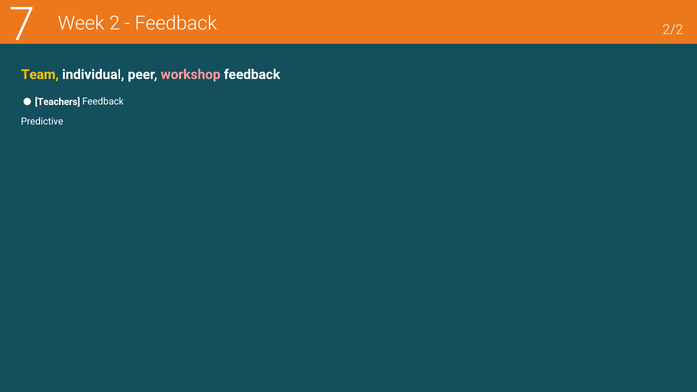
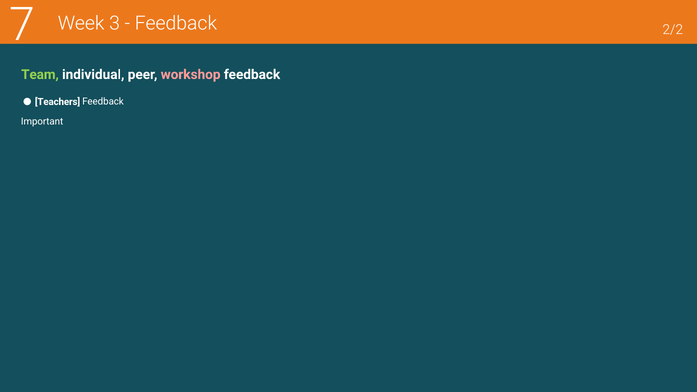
2: 2 -> 3
Team colour: yellow -> light green
Predictive: Predictive -> Important
